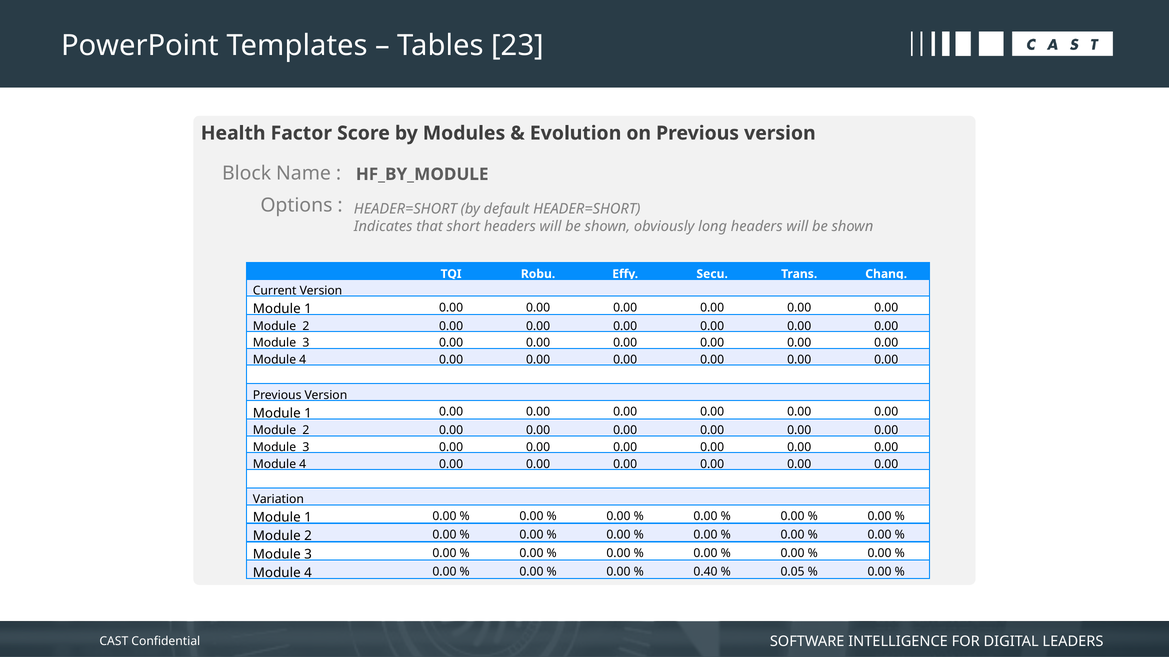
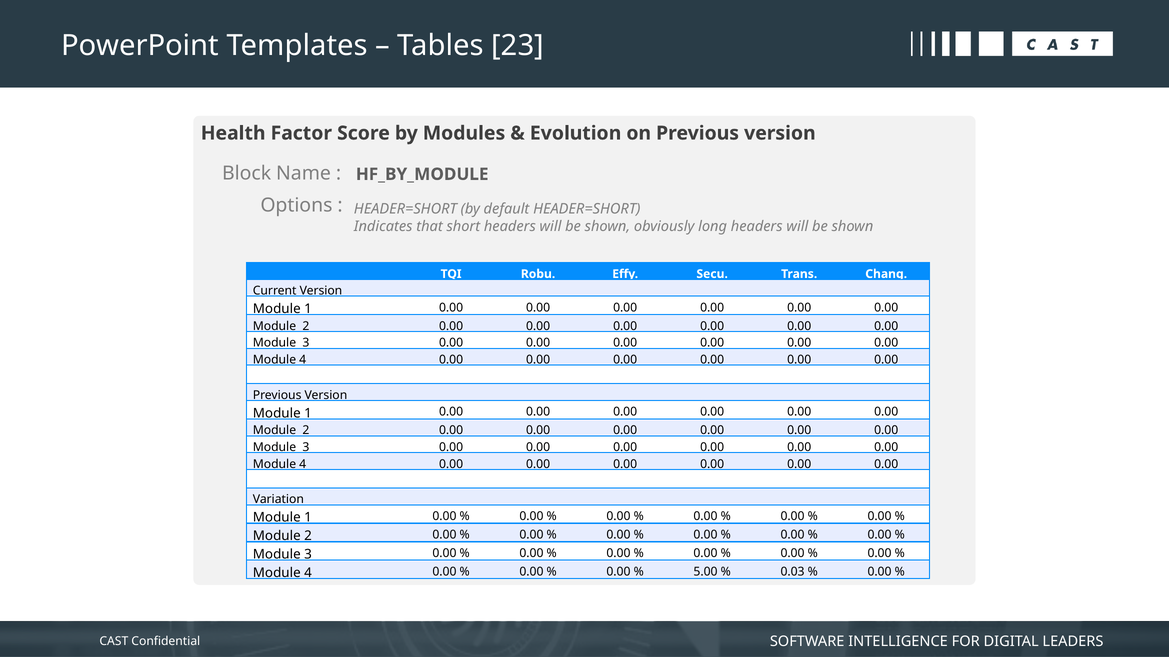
0.40: 0.40 -> 5.00
0.05: 0.05 -> 0.03
